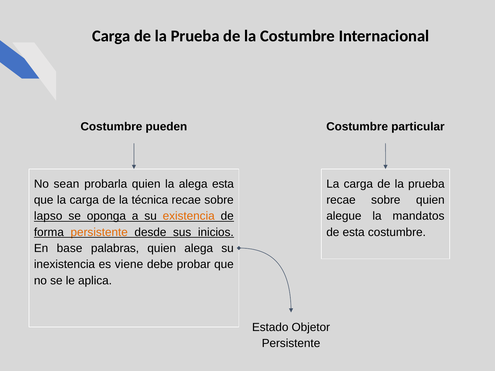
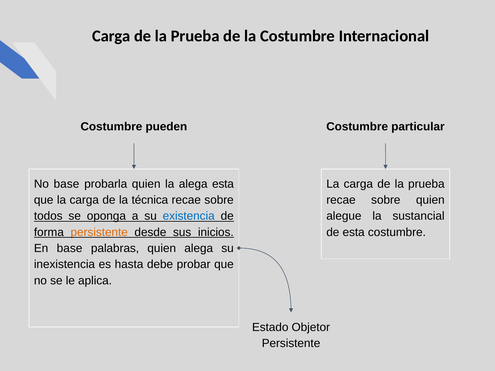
No sean: sean -> base
lapso: lapso -> todos
existencia colour: orange -> blue
mandatos: mandatos -> sustancial
viene: viene -> hasta
